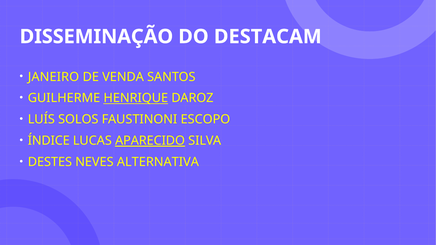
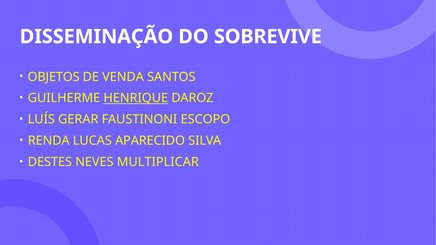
DESTACAM: DESTACAM -> SOBREVIVE
JANEIRO: JANEIRO -> OBJETOS
SOLOS: SOLOS -> GERAR
ÍNDICE: ÍNDICE -> RENDA
APARECIDO underline: present -> none
ALTERNATIVA: ALTERNATIVA -> MULTIPLICAR
